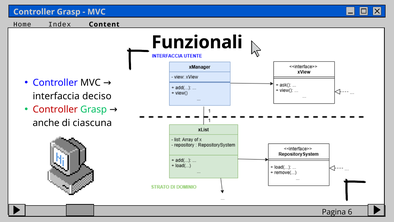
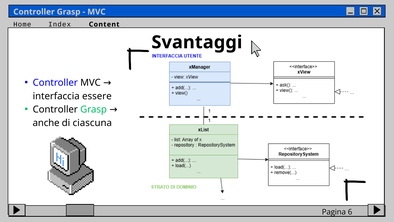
Funzionali: Funzionali -> Svantaggi
deciso: deciso -> essere
Controller at (55, 109) colour: red -> black
